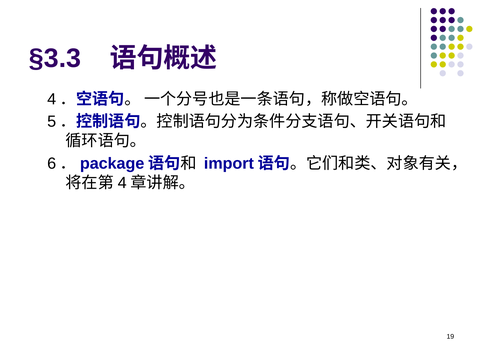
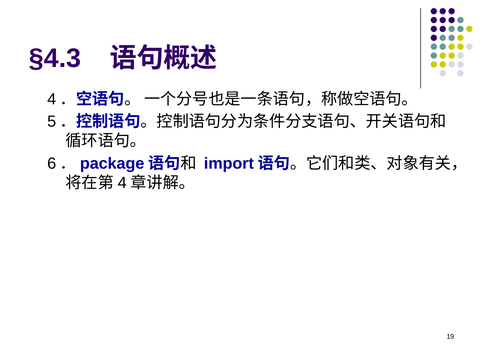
§3.3: §3.3 -> §4.3
